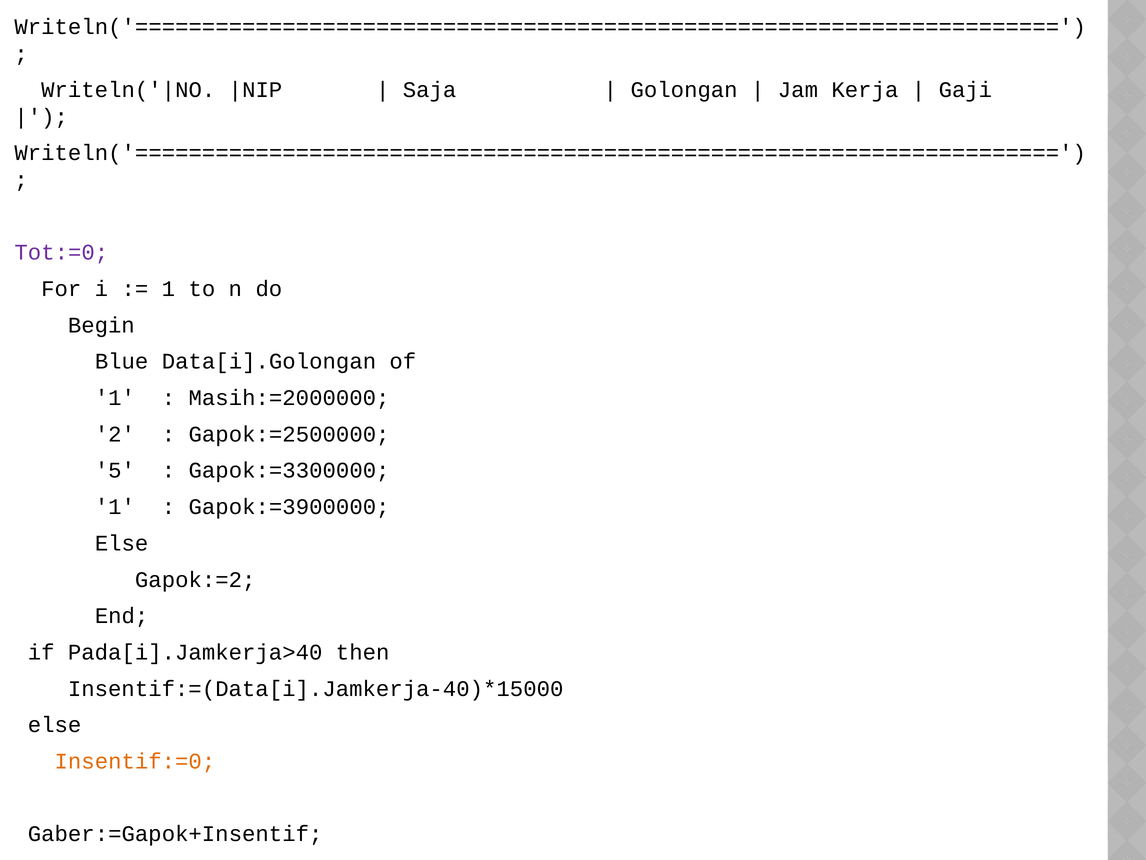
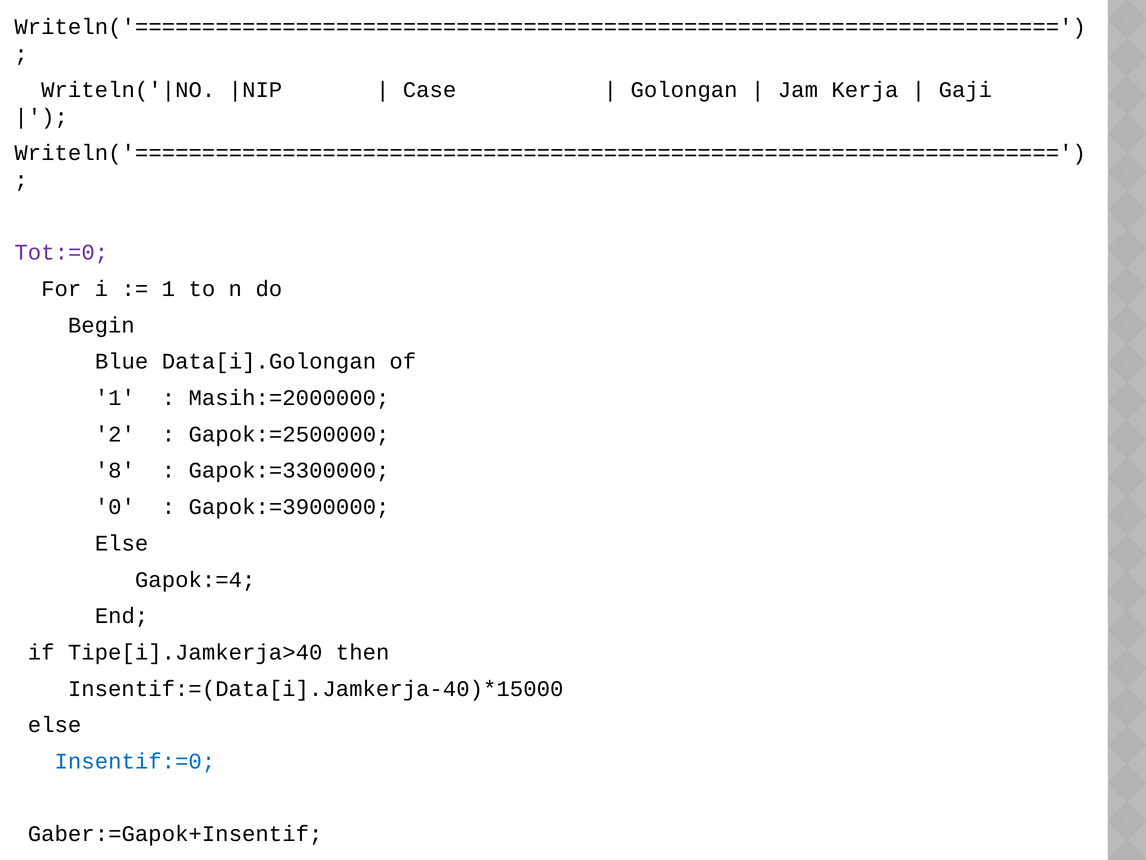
Saja: Saja -> Case
5: 5 -> 8
1 at (115, 507): 1 -> 0
Gapok:=2: Gapok:=2 -> Gapok:=4
Pada[i].Jamkerja>40: Pada[i].Jamkerja>40 -> Tipe[i].Jamkerja>40
Insentif:=0 colour: orange -> blue
